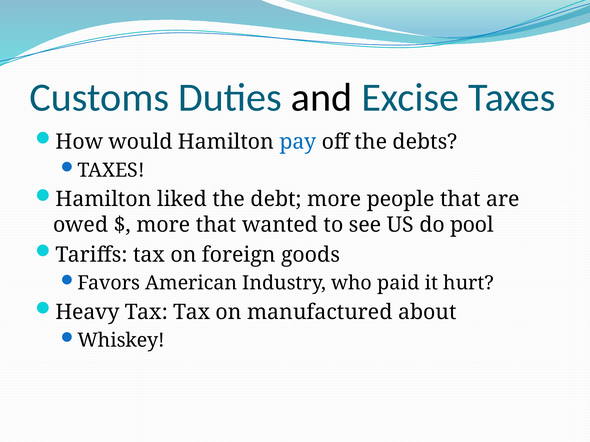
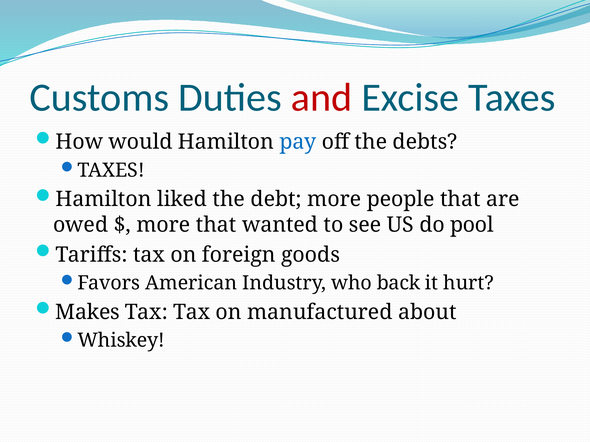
and colour: black -> red
paid: paid -> back
Heavy: Heavy -> Makes
